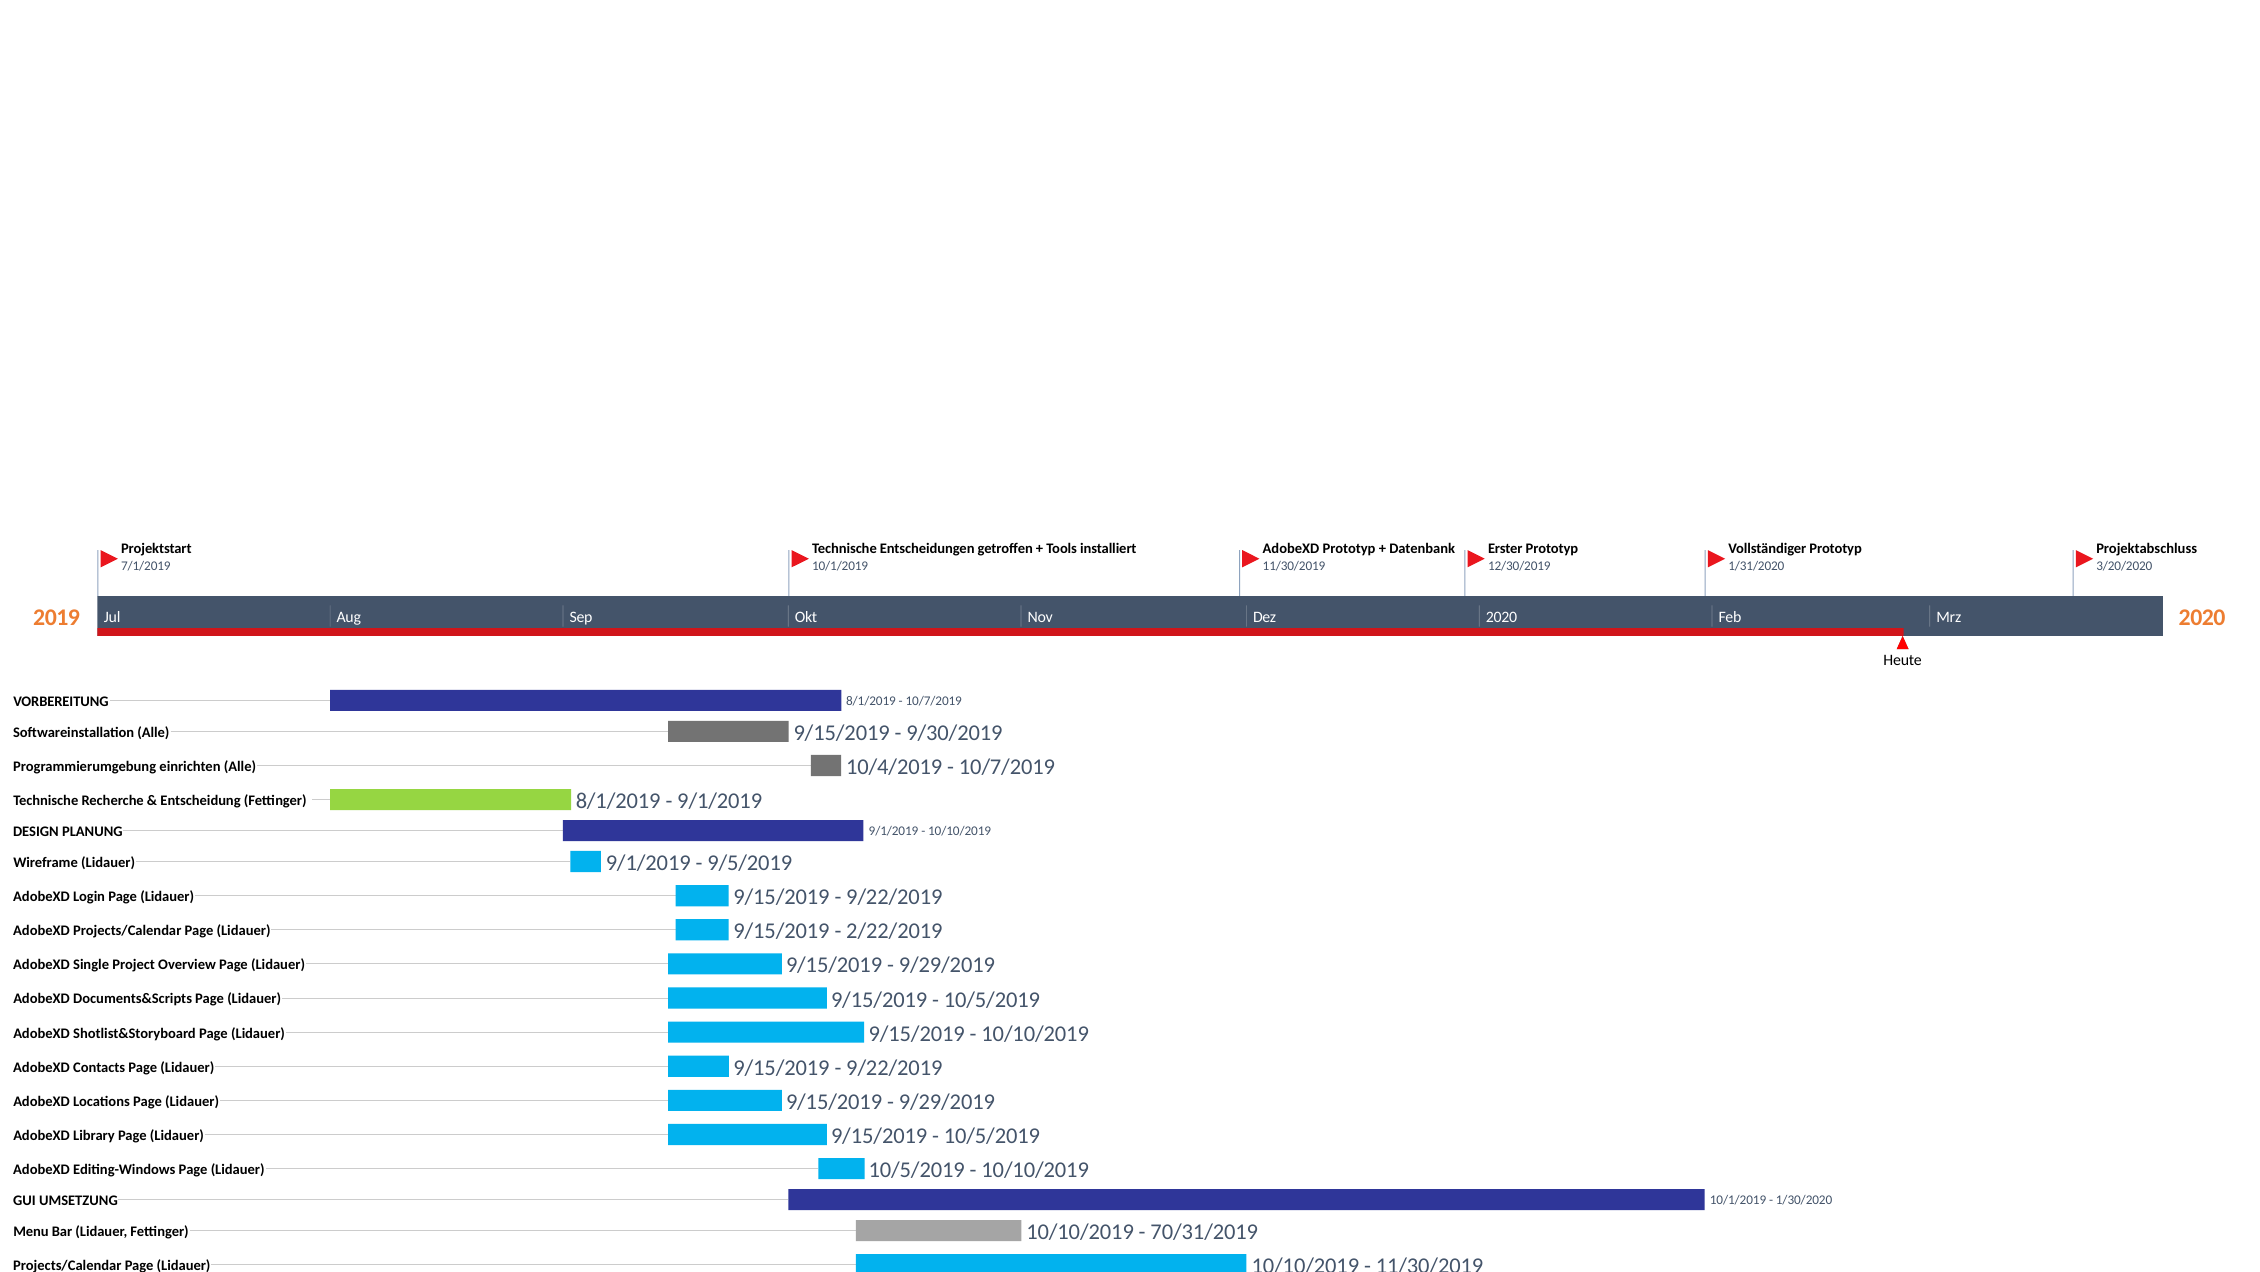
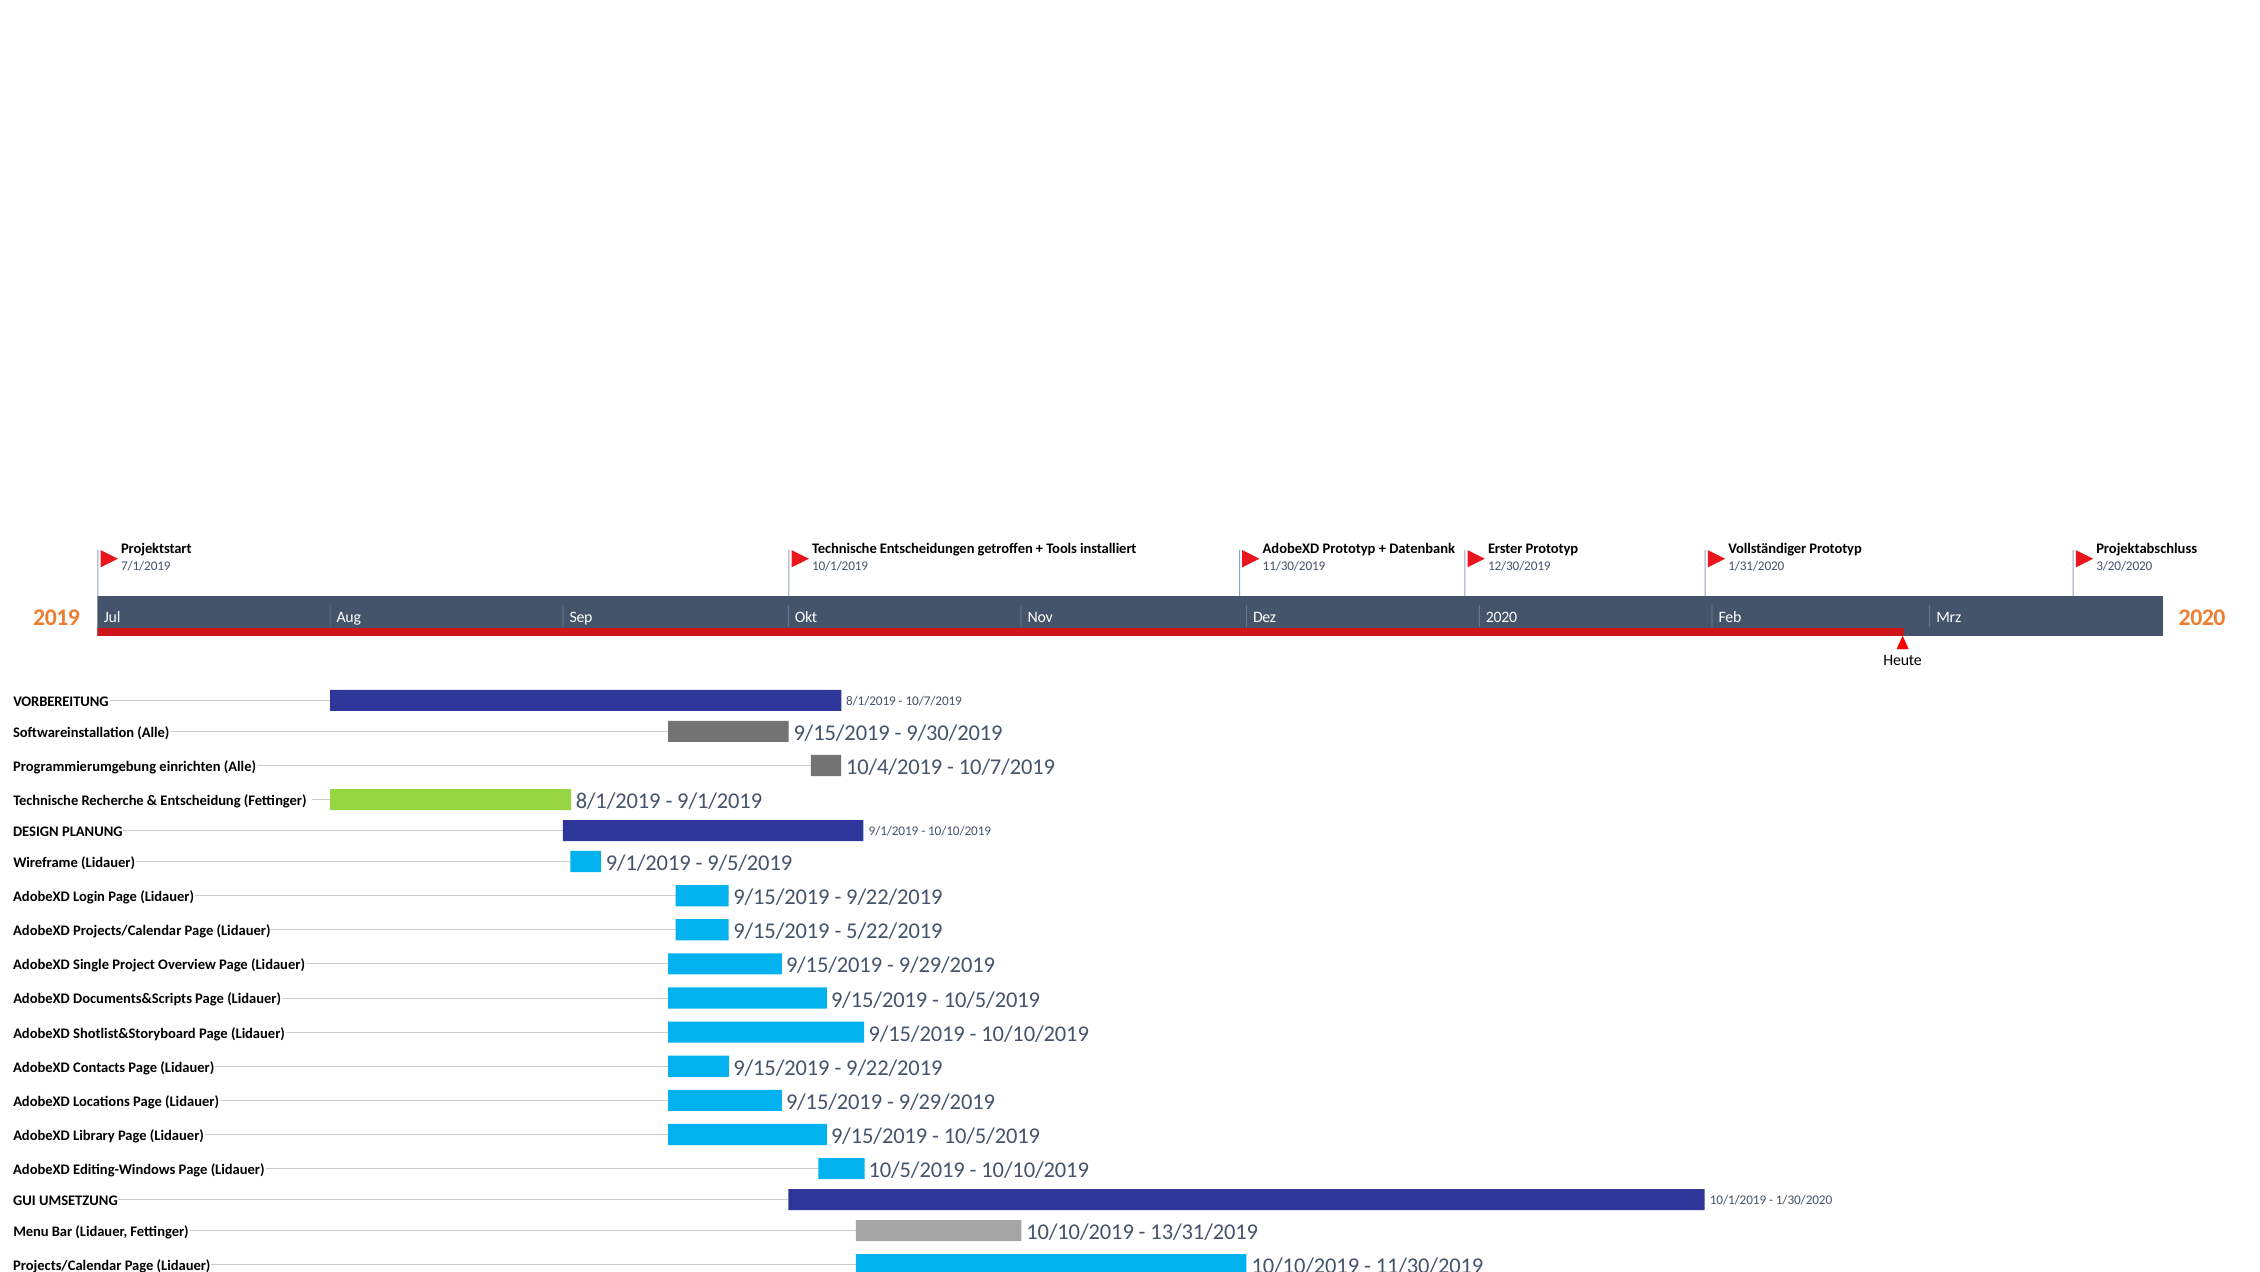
2/22/2019: 2/22/2019 -> 5/22/2019
70/31/2019: 70/31/2019 -> 13/31/2019
